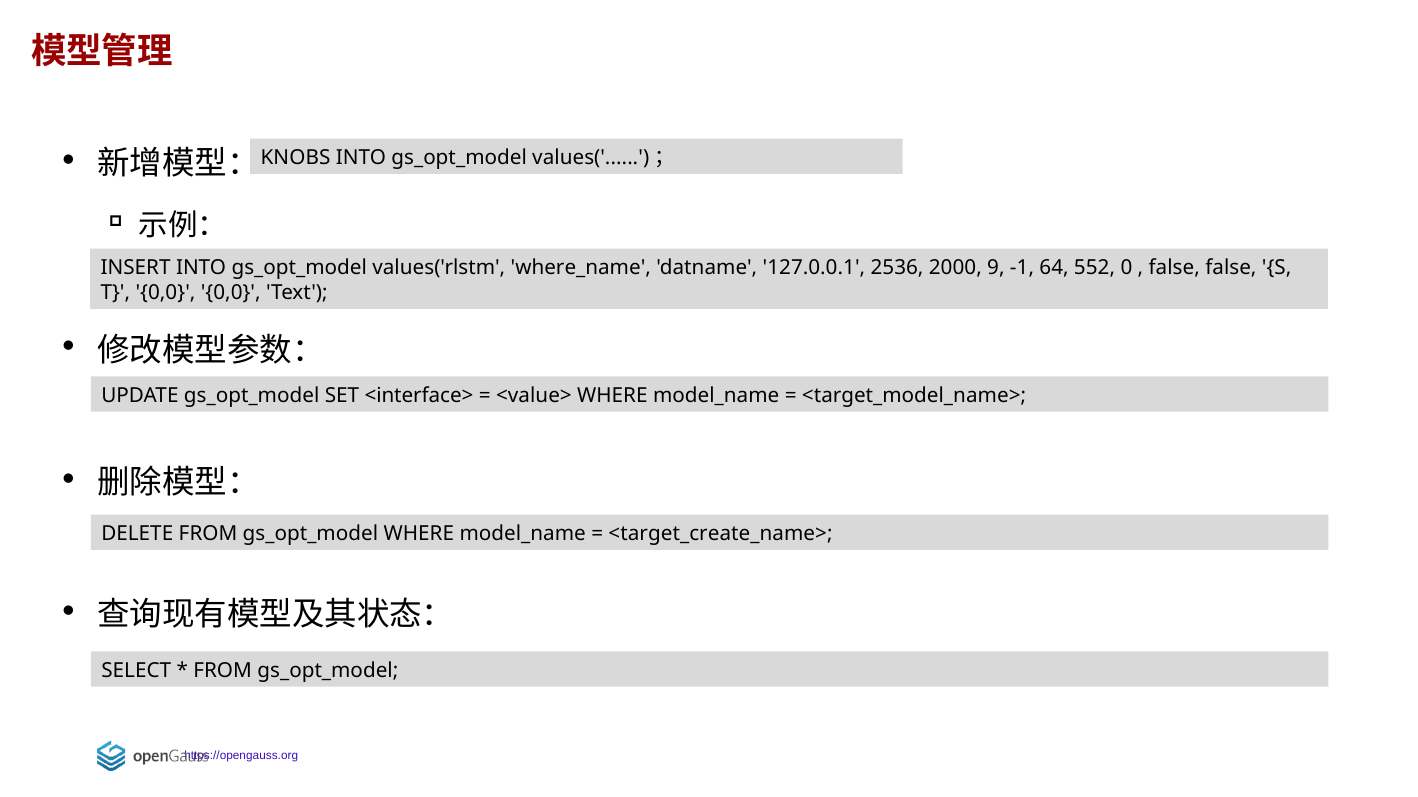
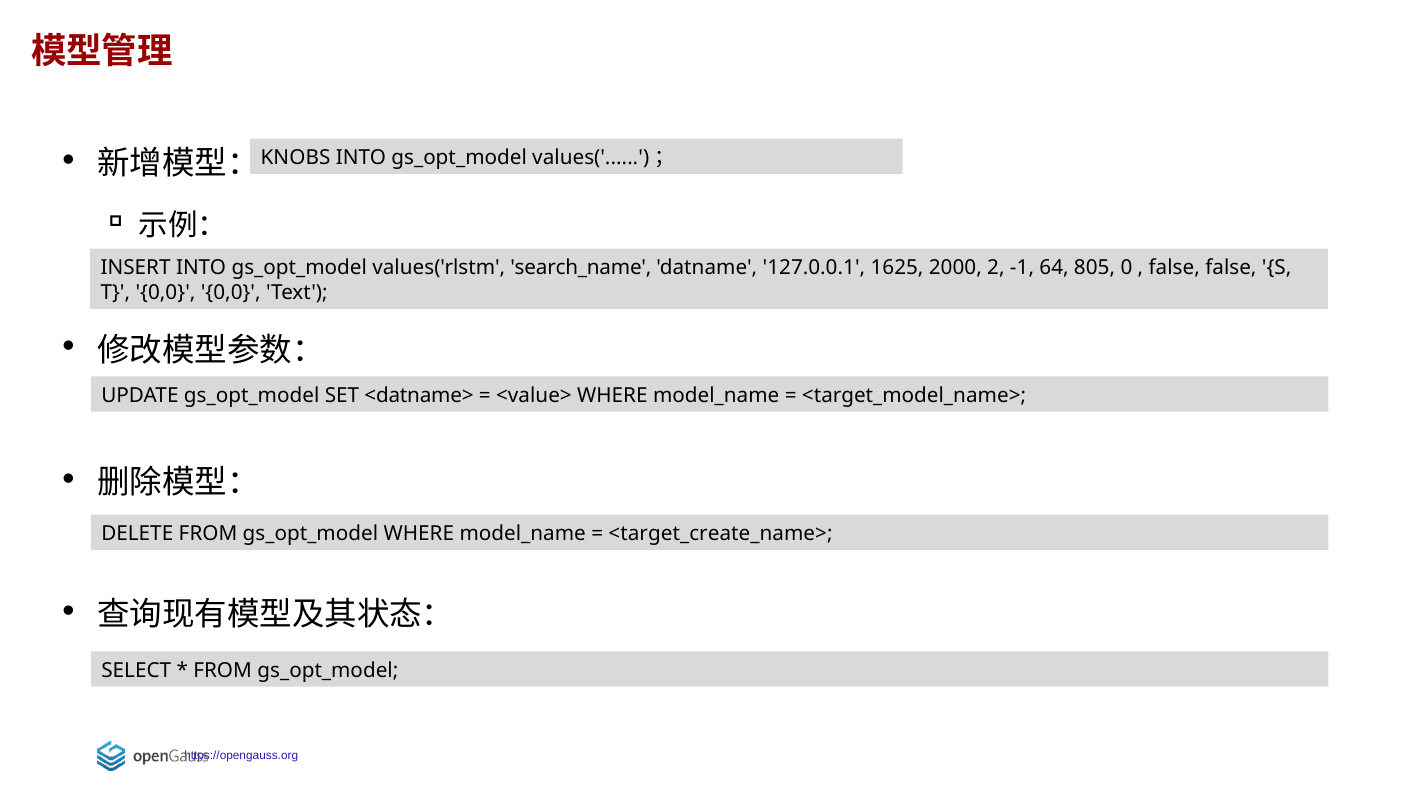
where_name: where_name -> search_name
2536: 2536 -> 1625
9: 9 -> 2
552: 552 -> 805
<interface>: <interface> -> <datname>
